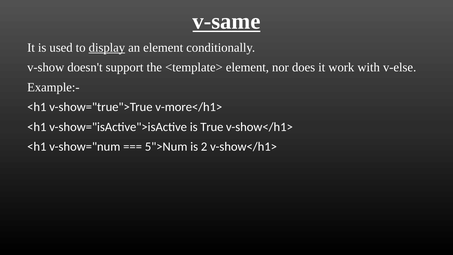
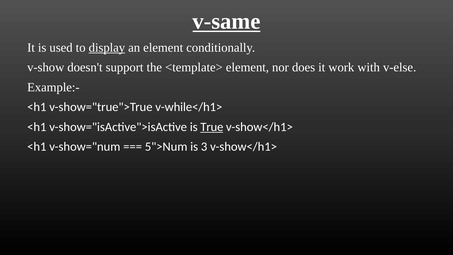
v-more</h1>: v-more</h1> -> v-while</h1>
True underline: none -> present
2: 2 -> 3
